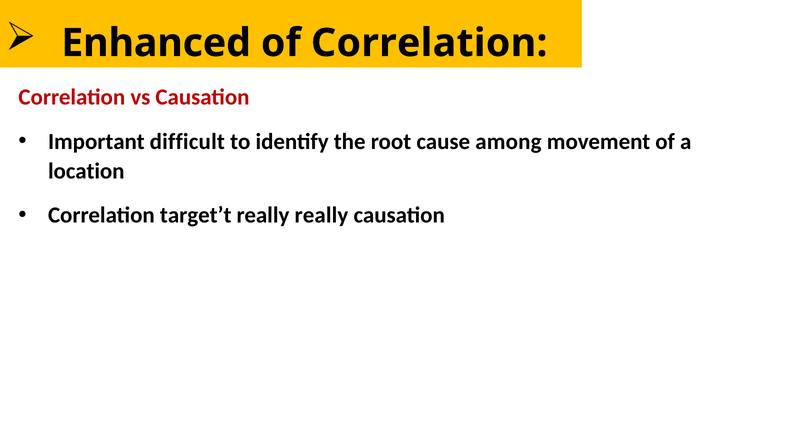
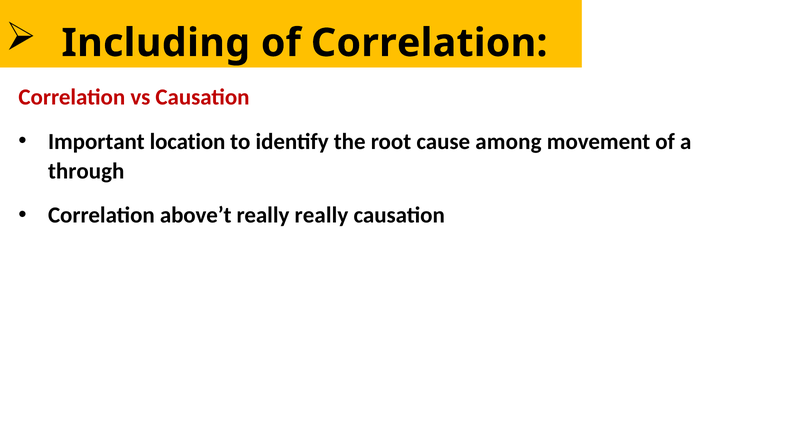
Enhanced: Enhanced -> Including
difficult: difficult -> location
location: location -> through
target’t: target’t -> above’t
